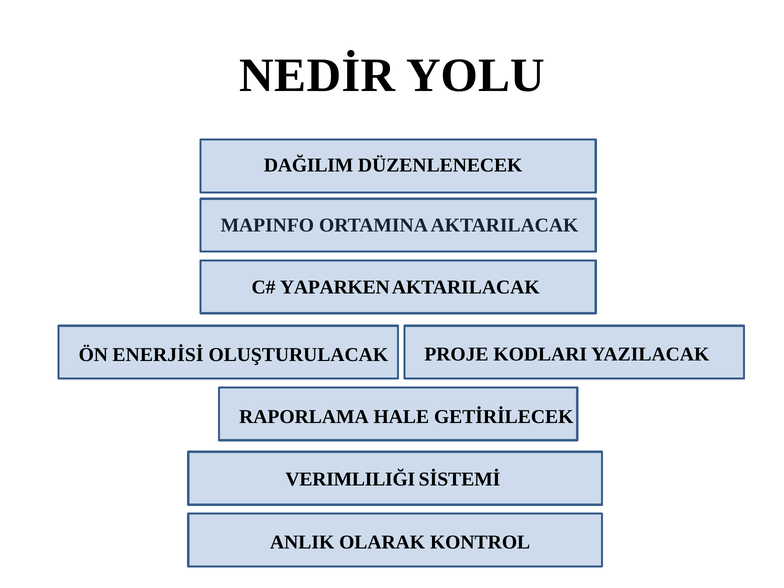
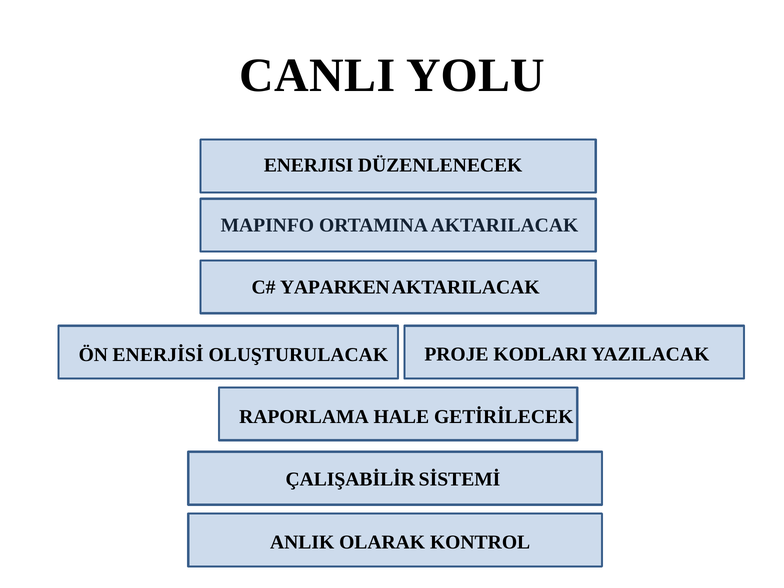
NEDİR: NEDİR -> CANLI
DAĞILIM: DAĞILIM -> ENERJISI
VERIMLILIĞI: VERIMLILIĞI -> ÇALIŞABİLİR
